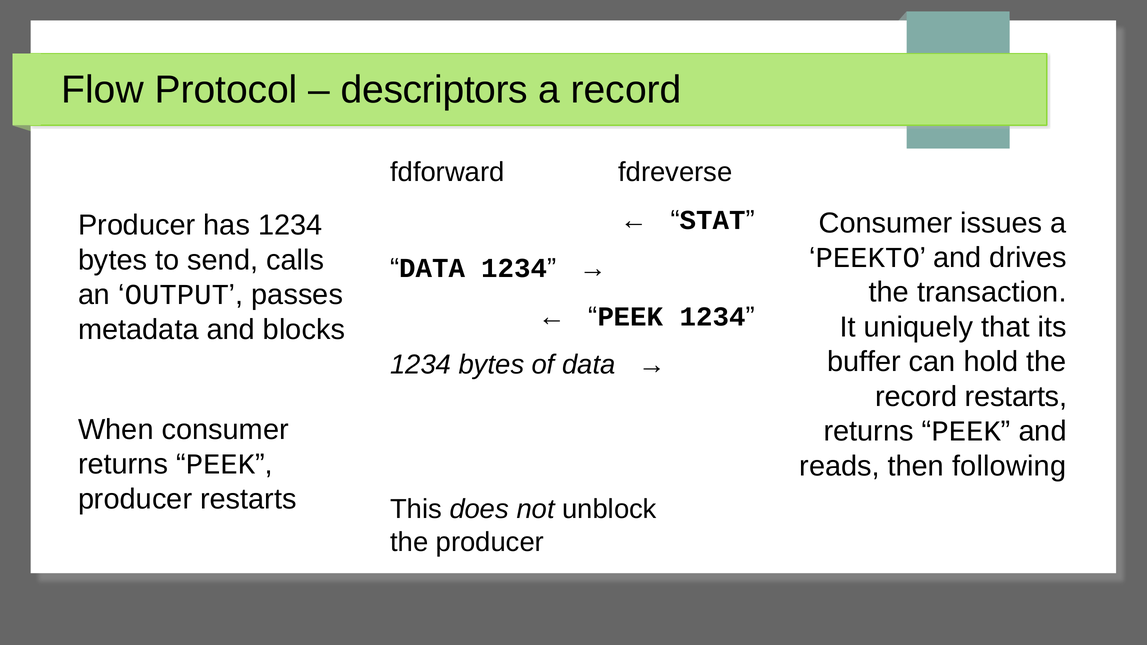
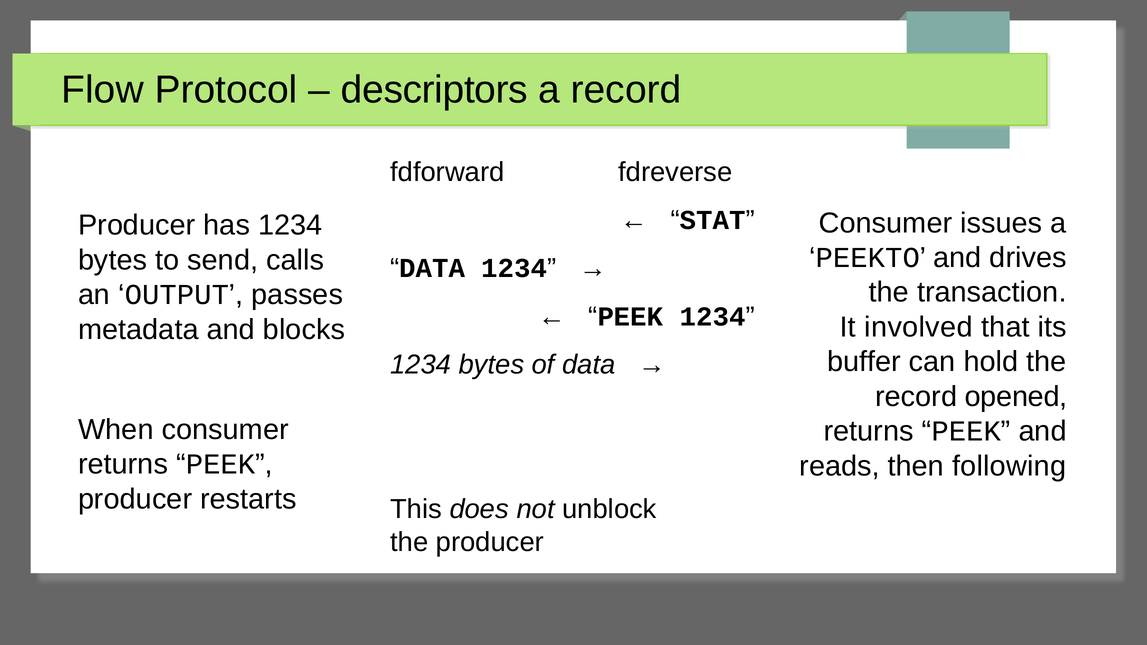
uniquely: uniquely -> involved
record restarts: restarts -> opened
